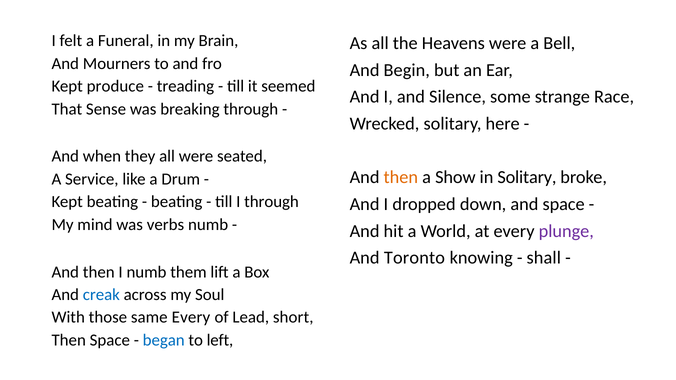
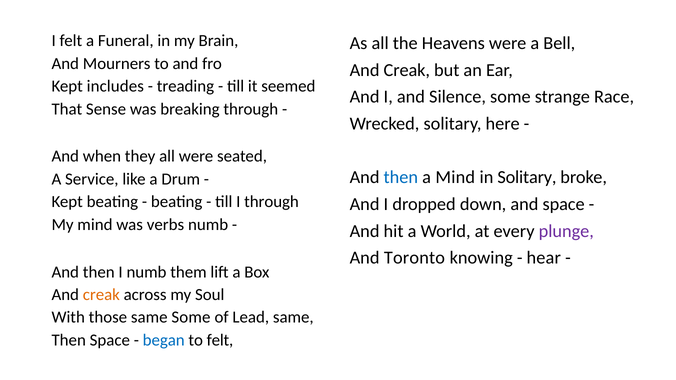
Begin at (407, 70): Begin -> Creak
produce: produce -> includes
then at (401, 177) colour: orange -> blue
a Show: Show -> Mind
shall: shall -> hear
creak at (101, 295) colour: blue -> orange
same Every: Every -> Some
Lead short: short -> same
to left: left -> felt
